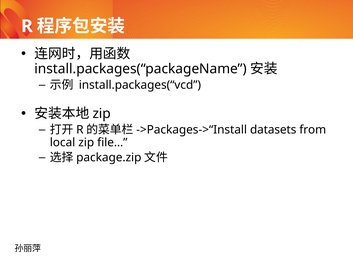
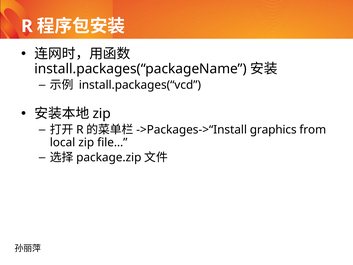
datasets: datasets -> graphics
